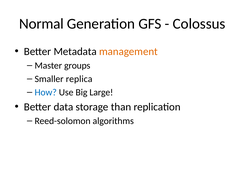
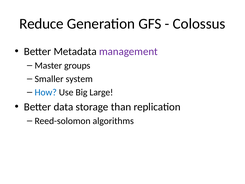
Normal: Normal -> Reduce
management colour: orange -> purple
replica: replica -> system
